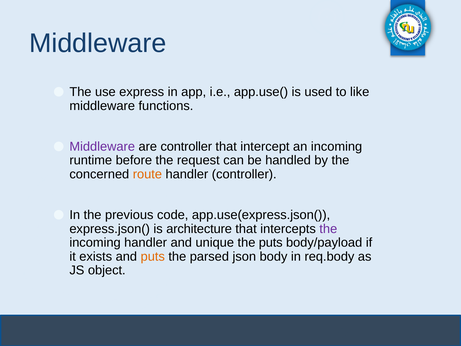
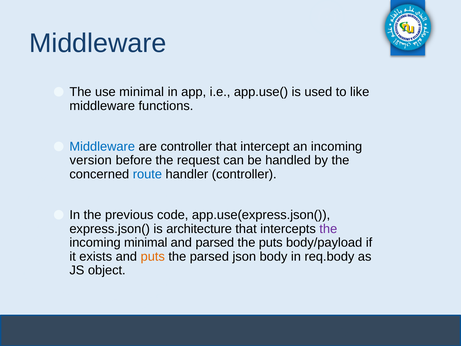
use express: express -> minimal
Middleware at (102, 146) colour: purple -> blue
runtime: runtime -> version
route colour: orange -> blue
incoming handler: handler -> minimal
and unique: unique -> parsed
